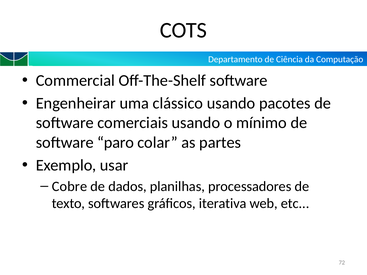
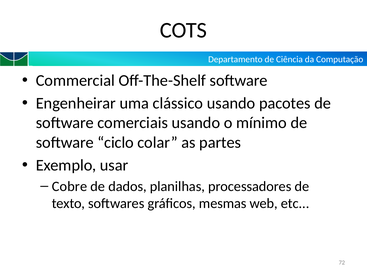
paro: paro -> ciclo
iterativa: iterativa -> mesmas
